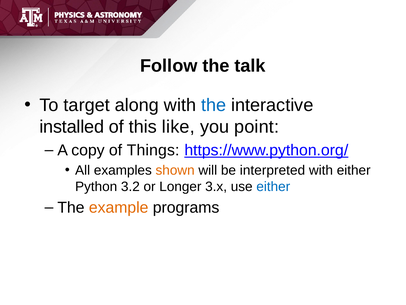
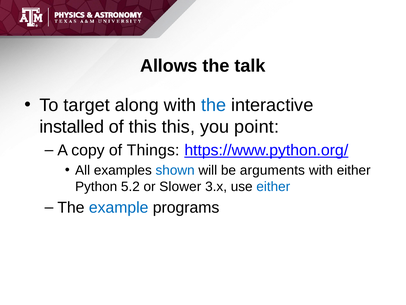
Follow: Follow -> Allows
this like: like -> this
shown colour: orange -> blue
interpreted: interpreted -> arguments
3.2: 3.2 -> 5.2
Longer: Longer -> Slower
example colour: orange -> blue
